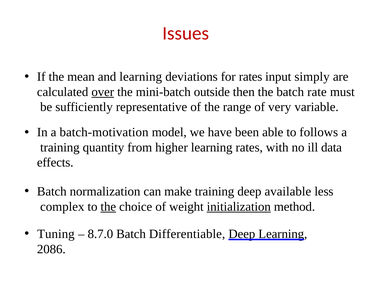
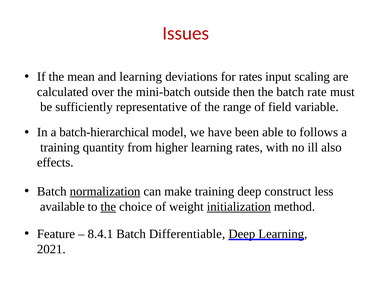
simply: simply -> scaling
over underline: present -> none
very: very -> field
batch-motivation: batch-motivation -> batch-hierarchical
data: data -> also
normalization underline: none -> present
available: available -> construct
complex: complex -> available
Tuning: Tuning -> Feature
8.7.0: 8.7.0 -> 8.4.1
2086: 2086 -> 2021
